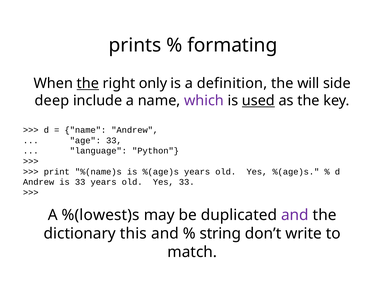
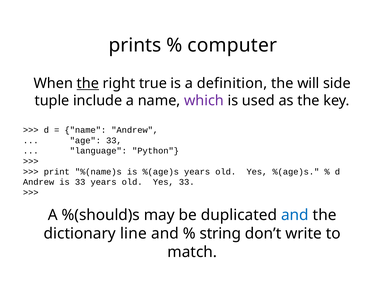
formating: formating -> computer
only: only -> true
deep: deep -> tuple
used underline: present -> none
%(lowest)s: %(lowest)s -> %(should)s
and at (295, 215) colour: purple -> blue
this: this -> line
